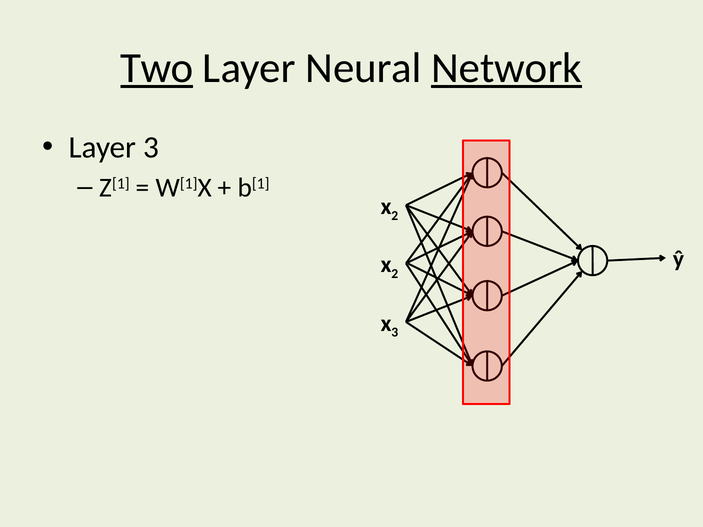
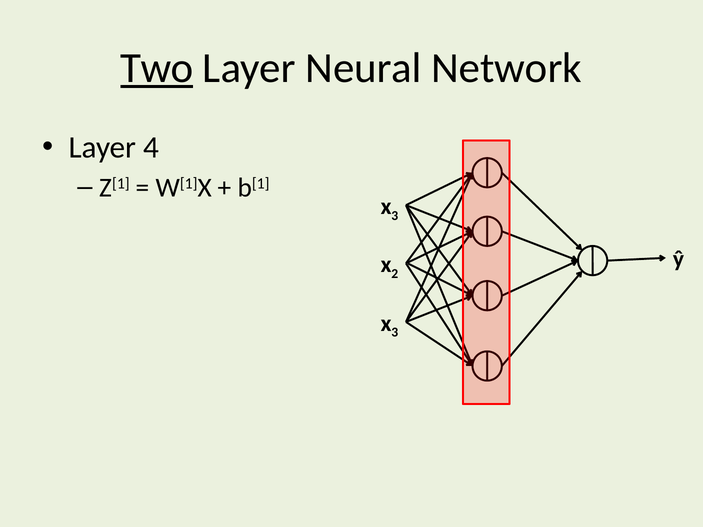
Network underline: present -> none
Layer 3: 3 -> 4
2 at (395, 216): 2 -> 3
